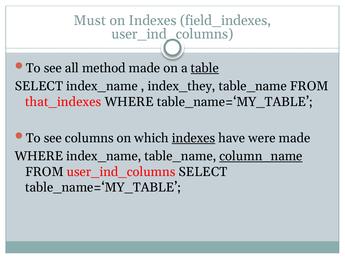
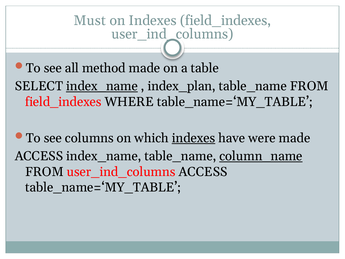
table underline: present -> none
index_name at (102, 86) underline: none -> present
index_they: index_they -> index_plan
that_indexes at (63, 102): that_indexes -> field_indexes
WHERE at (39, 156): WHERE -> ACCESS
user_ind_columns SELECT: SELECT -> ACCESS
